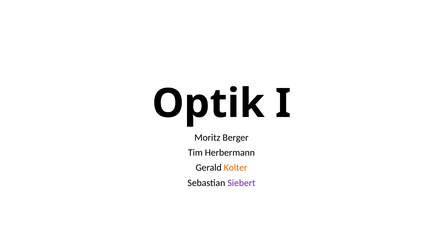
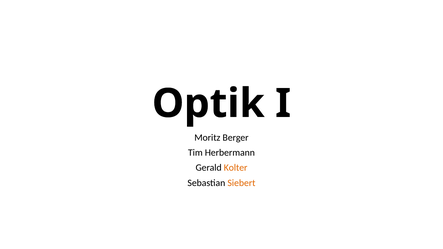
Siebert colour: purple -> orange
